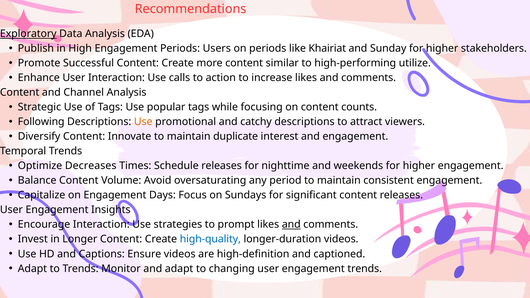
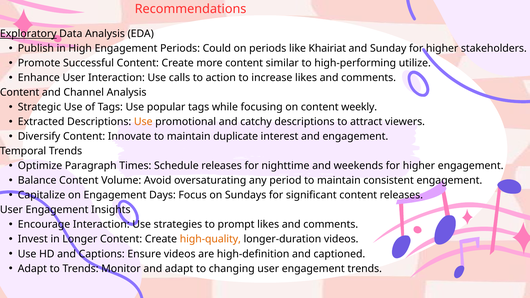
Users: Users -> Could
counts: counts -> weekly
Following: Following -> Extracted
Decreases: Decreases -> Paragraph
and at (291, 225) underline: present -> none
high-quality colour: blue -> orange
